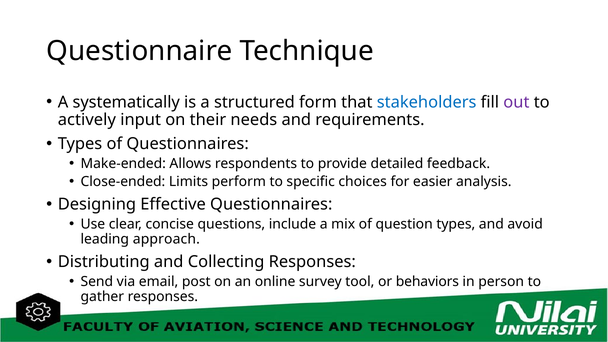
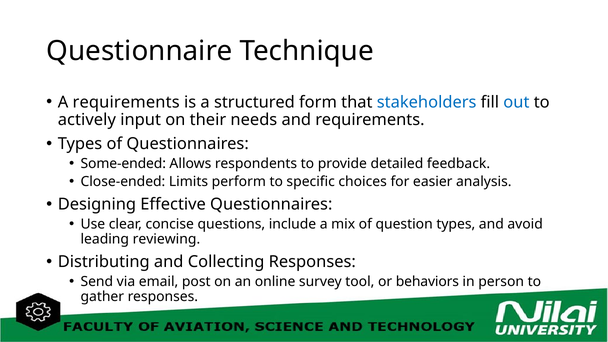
A systematically: systematically -> requirements
out colour: purple -> blue
Make-ended: Make-ended -> Some-ended
approach: approach -> reviewing
